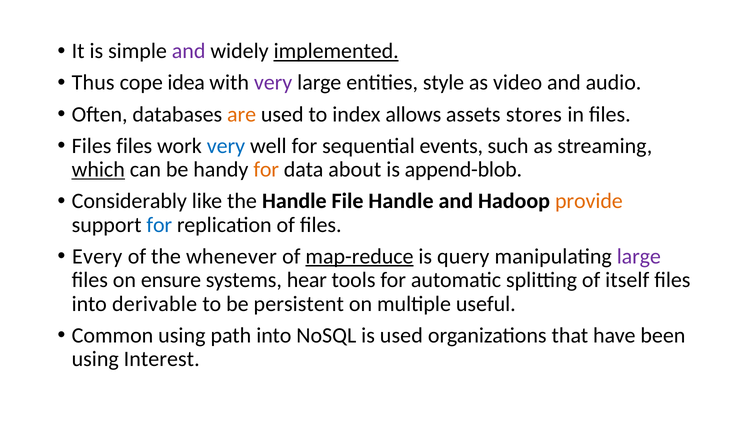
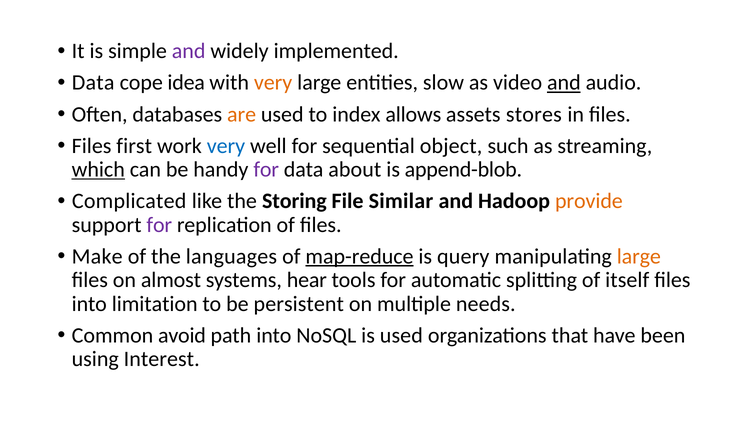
implemented underline: present -> none
Thus at (93, 83): Thus -> Data
very at (273, 83) colour: purple -> orange
style: style -> slow
and at (564, 83) underline: none -> present
Files files: files -> first
events: events -> object
for at (266, 170) colour: orange -> purple
Considerably: Considerably -> Complicated
the Handle: Handle -> Storing
File Handle: Handle -> Similar
for at (159, 225) colour: blue -> purple
Every: Every -> Make
whenever: whenever -> languages
large at (639, 257) colour: purple -> orange
ensure: ensure -> almost
derivable: derivable -> limitation
useful: useful -> needs
Common using: using -> avoid
